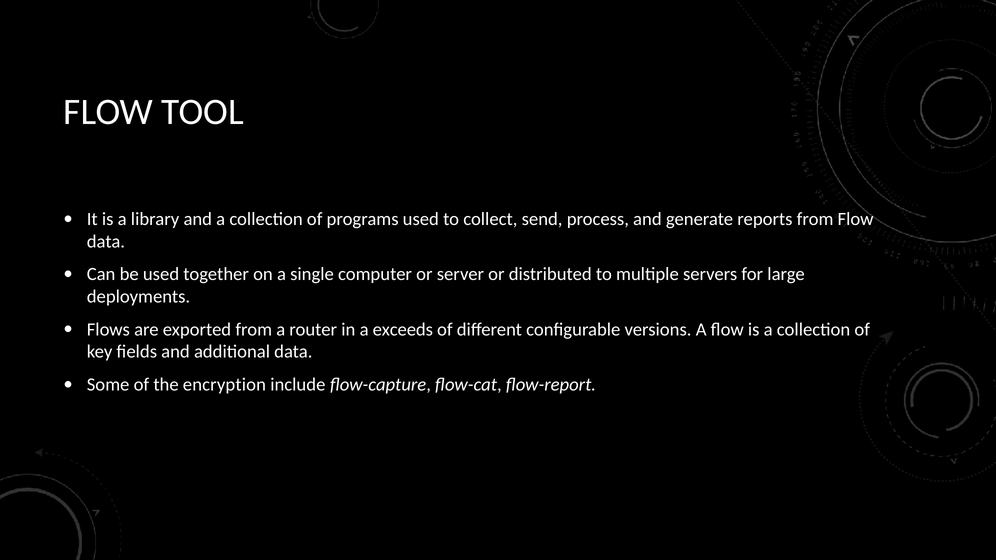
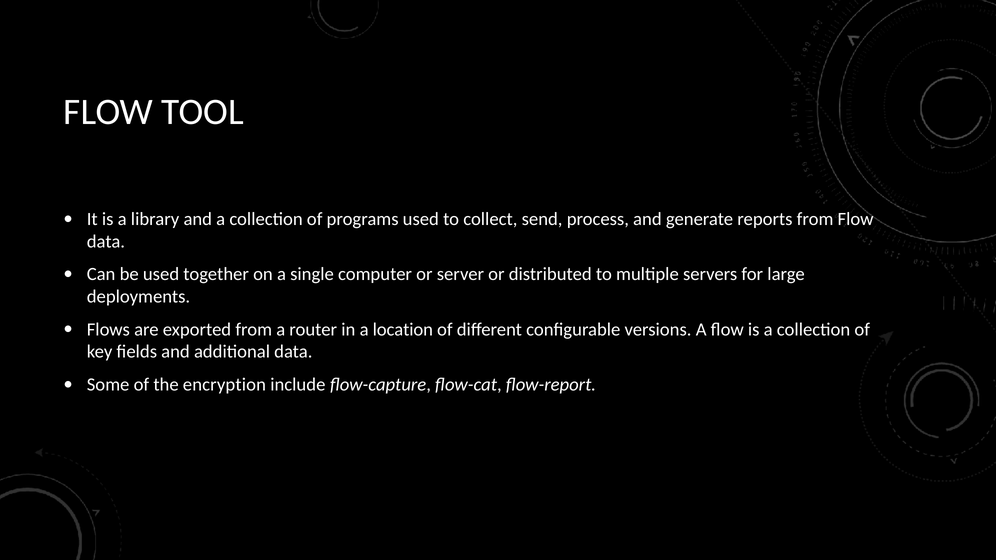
exceeds: exceeds -> location
